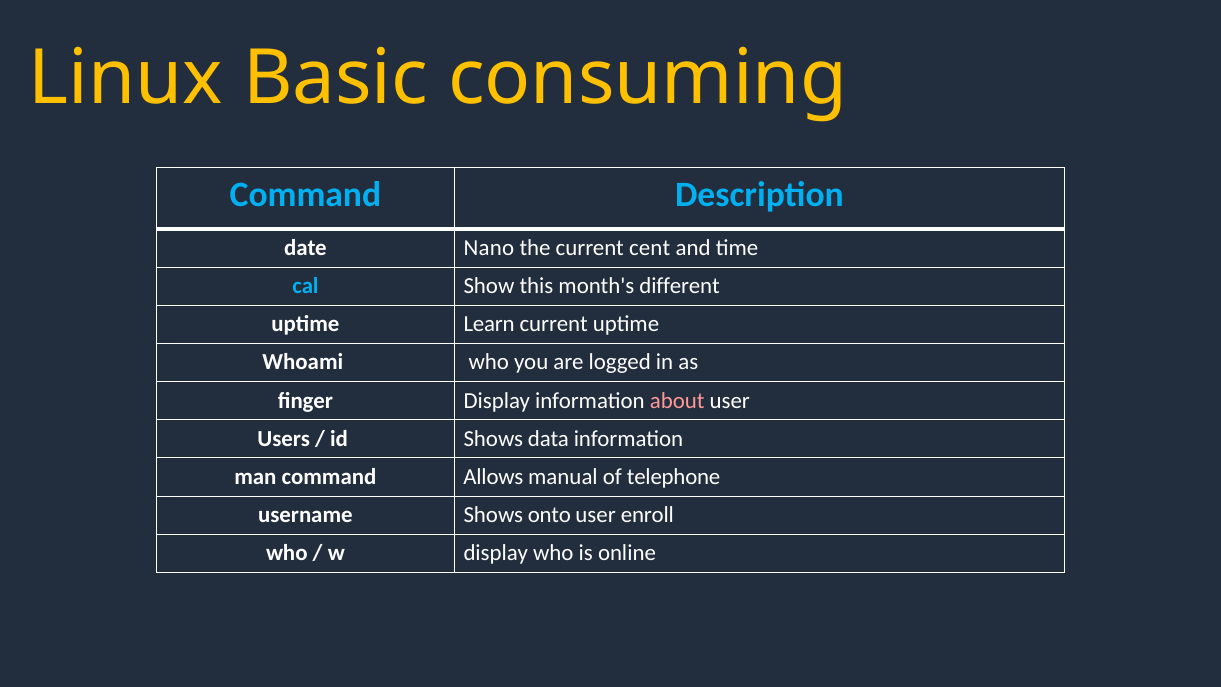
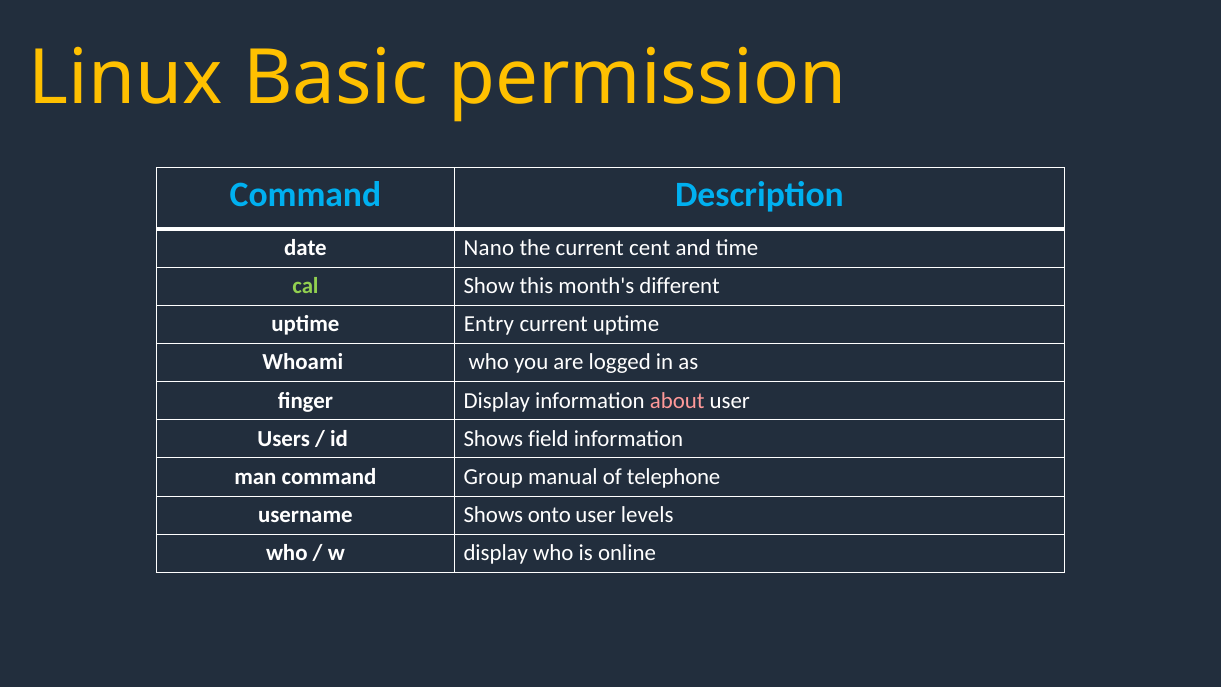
consuming: consuming -> permission
cal colour: light blue -> light green
Learn: Learn -> Entry
data: data -> field
Allows: Allows -> Group
enroll: enroll -> levels
